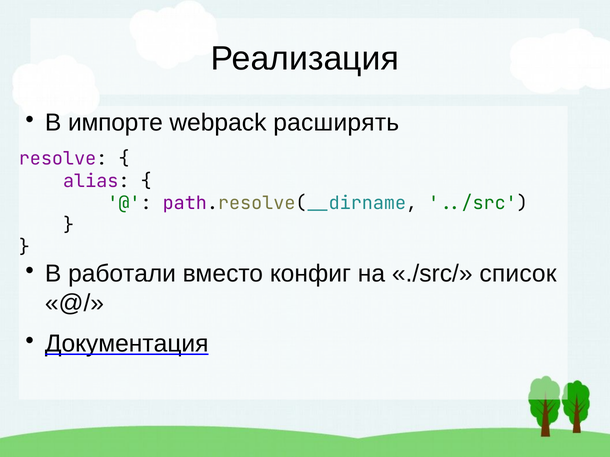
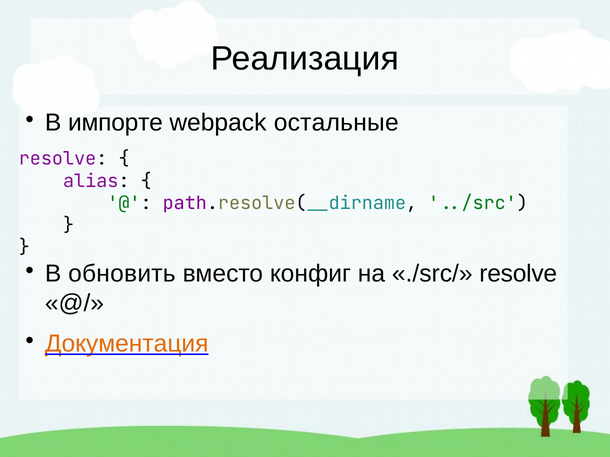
расширять: расширять -> остальные
работали: работали -> обновить
./src/ список: список -> resolve
Документация colour: black -> orange
